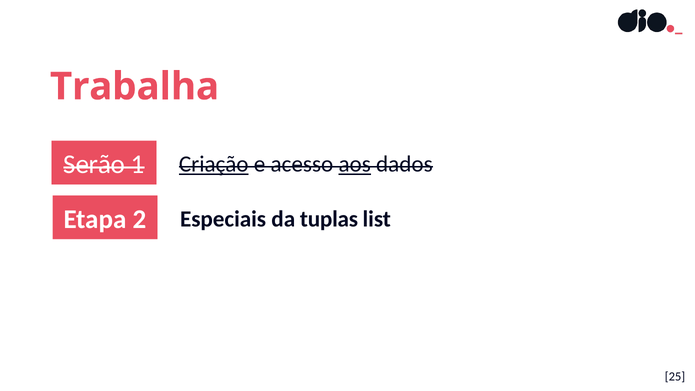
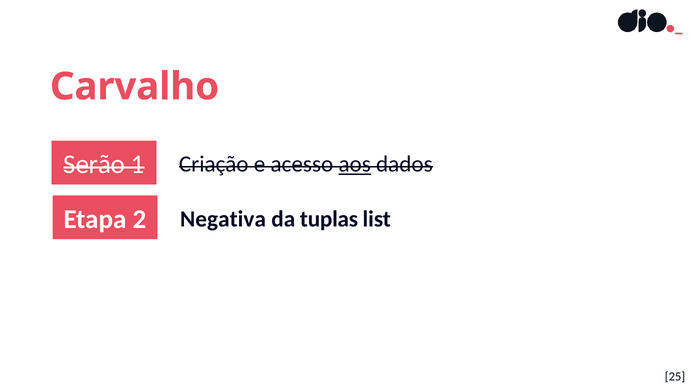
Trabalha: Trabalha -> Carvalho
Criação underline: present -> none
Especiais: Especiais -> Negativa
